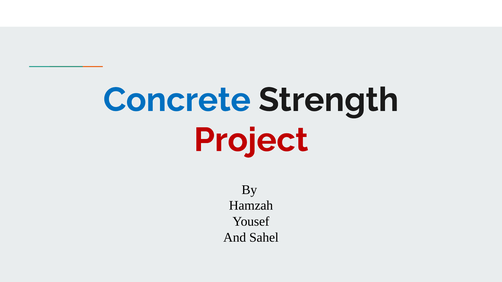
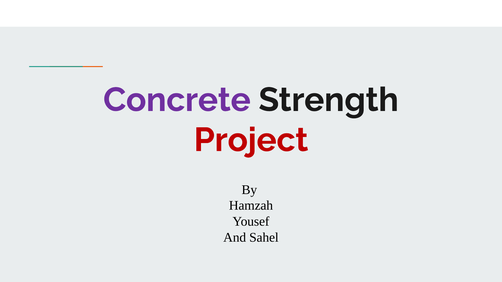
Concrete colour: blue -> purple
